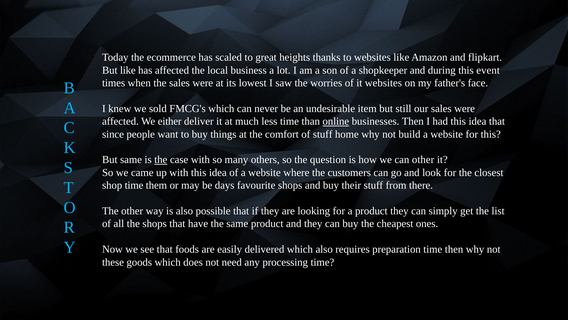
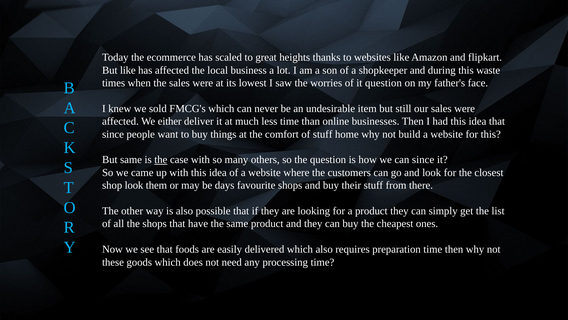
event: event -> waste
it websites: websites -> question
online underline: present -> none
can other: other -> since
shop time: time -> look
